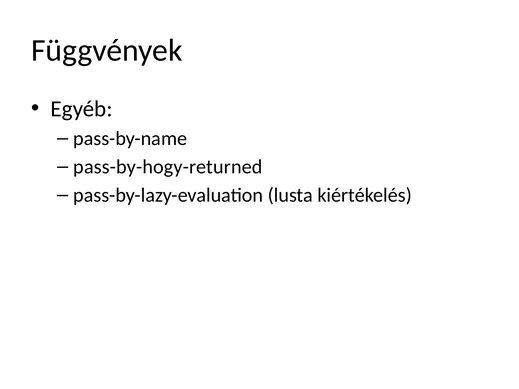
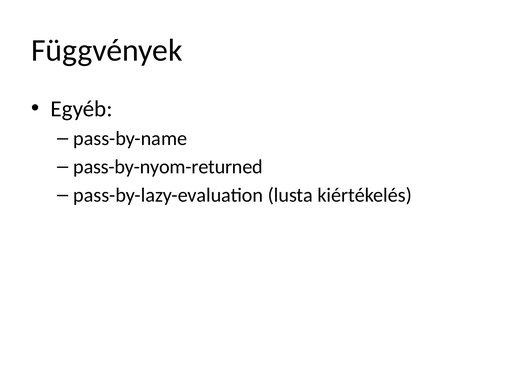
pass-by-hogy-returned: pass-by-hogy-returned -> pass-by-nyom-returned
